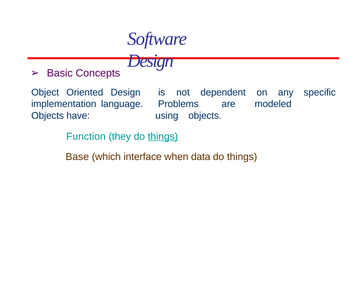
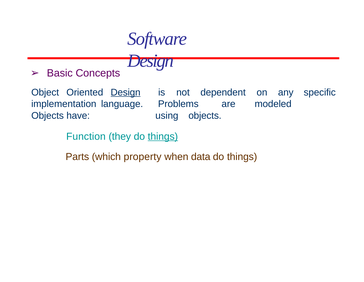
Design at (126, 92) underline: none -> present
Base: Base -> Parts
interface: interface -> property
